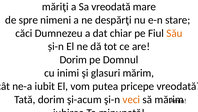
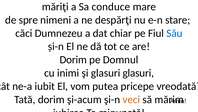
Sa vreodată: vreodată -> conduce
Său colour: orange -> blue
glasuri mărim: mărim -> glasuri
